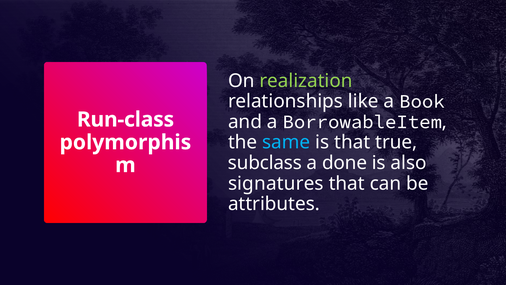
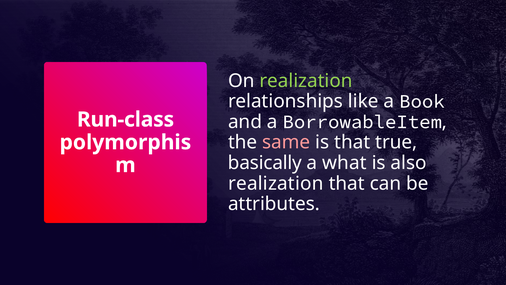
same colour: light blue -> pink
subclass: subclass -> basically
done: done -> what
signatures at (276, 183): signatures -> realization
